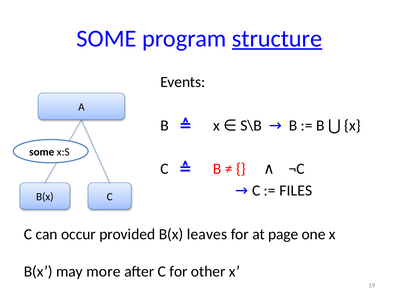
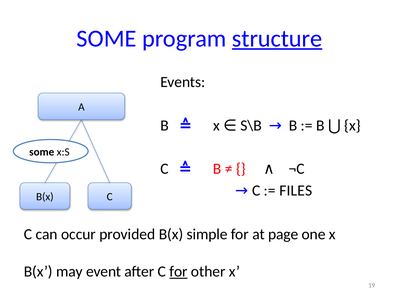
leaves: leaves -> simple
more: more -> event
for at (178, 272) underline: none -> present
